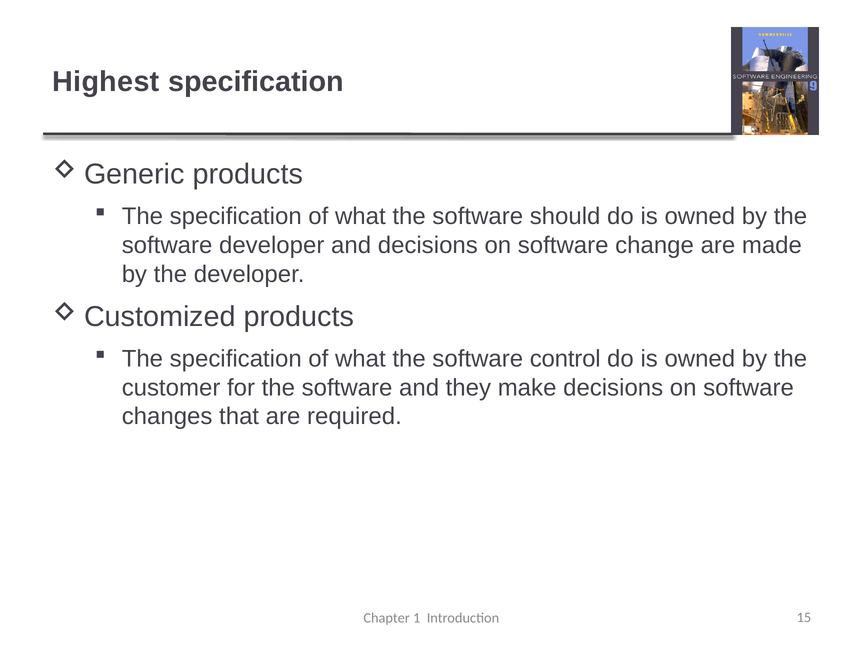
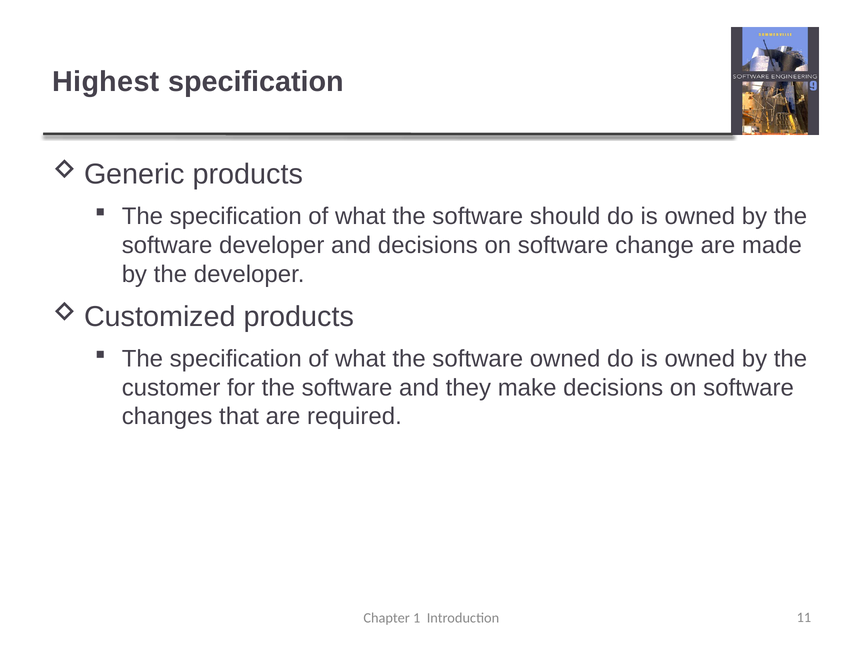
software control: control -> owned
15: 15 -> 11
